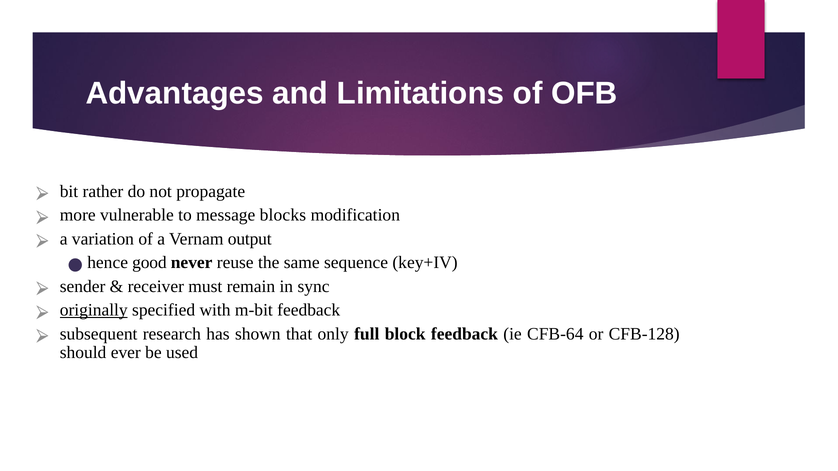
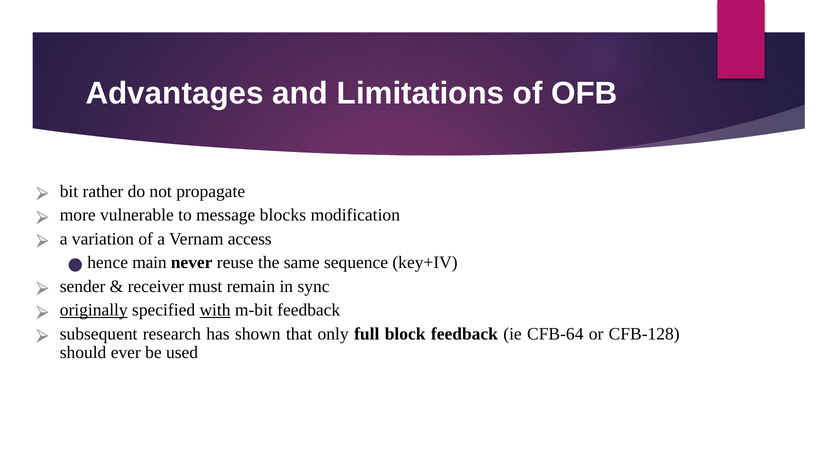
output: output -> access
good: good -> main
with underline: none -> present
